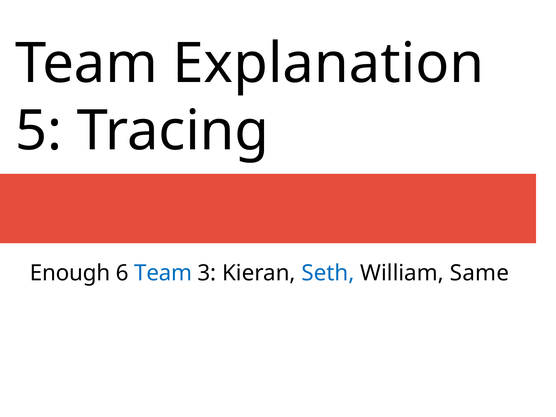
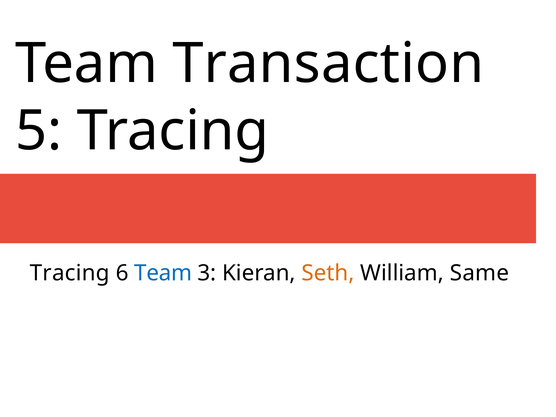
Explanation: Explanation -> Transaction
Enough at (70, 273): Enough -> Tracing
Seth colour: blue -> orange
